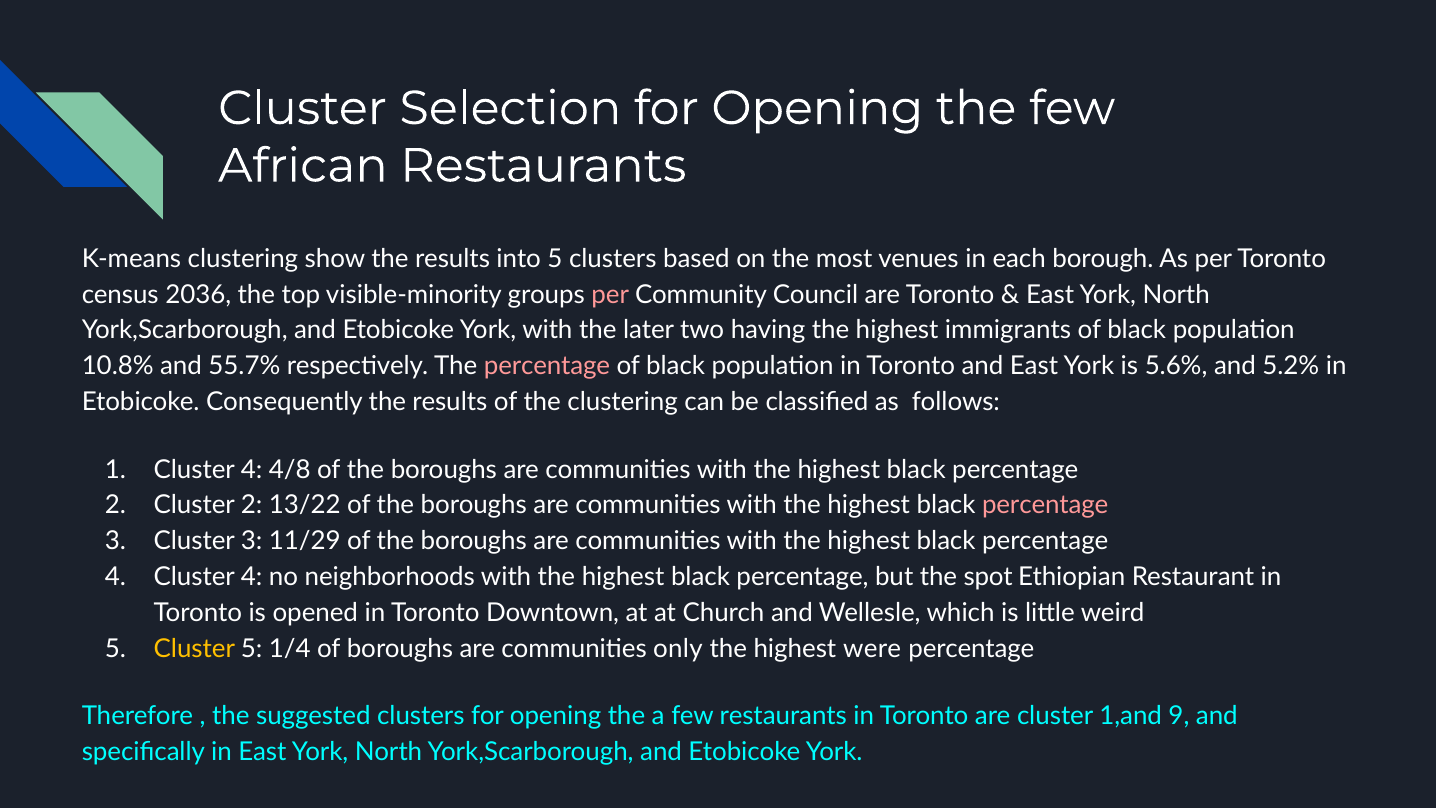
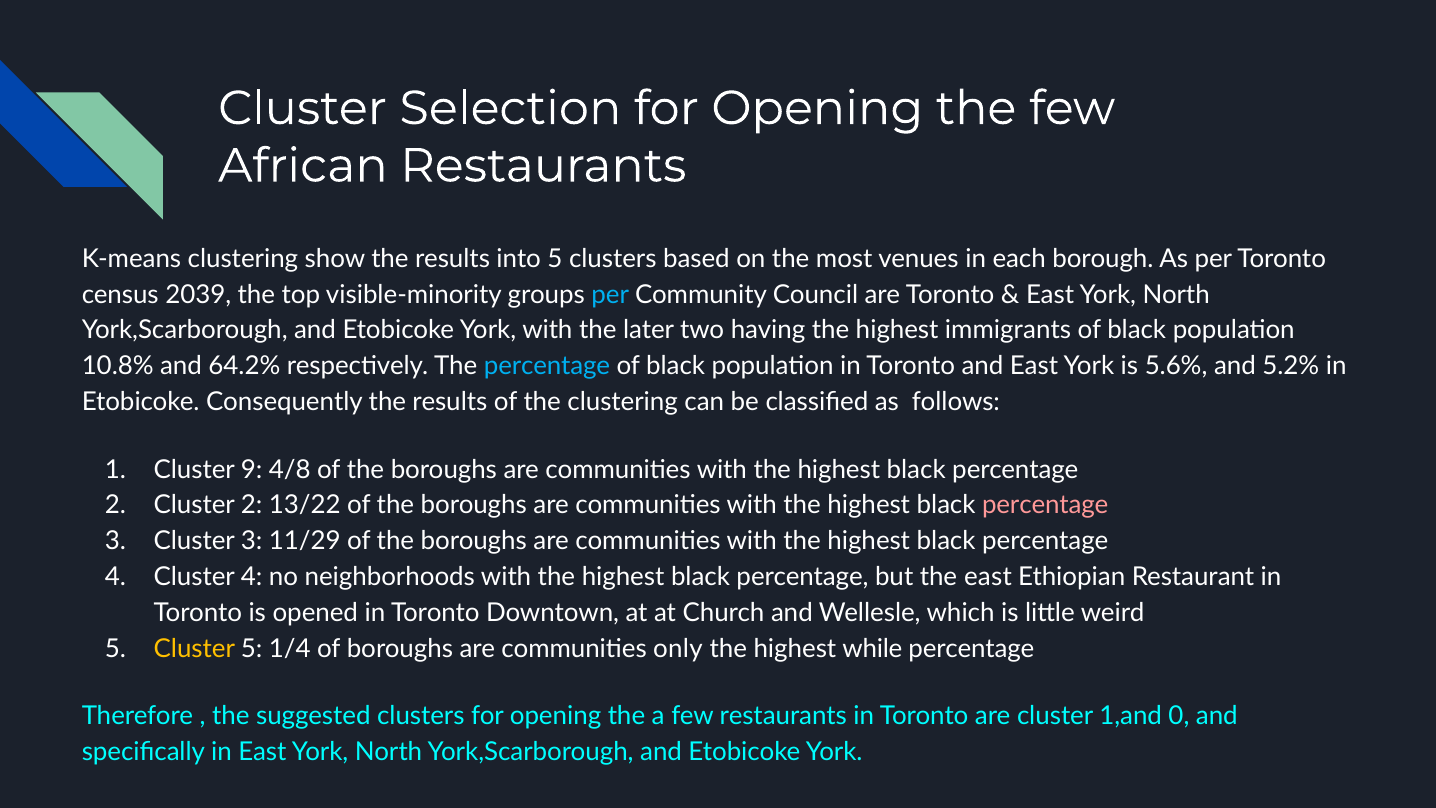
2036: 2036 -> 2039
per at (610, 294) colour: pink -> light blue
55.7%: 55.7% -> 64.2%
percentage at (547, 366) colour: pink -> light blue
1 Cluster 4: 4 -> 9
the spot: spot -> east
were: were -> while
9: 9 -> 0
